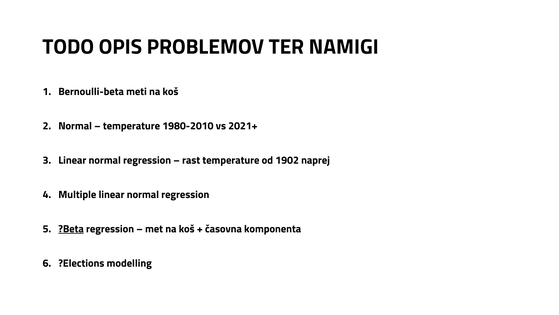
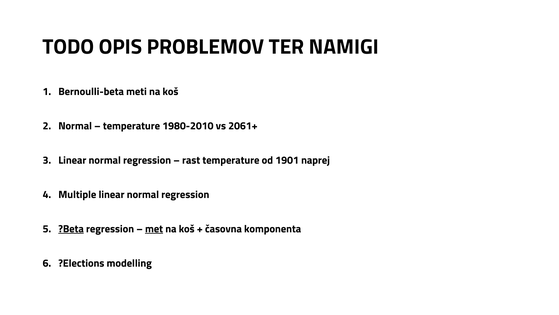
2021+: 2021+ -> 2061+
1902: 1902 -> 1901
met underline: none -> present
